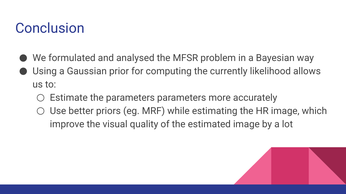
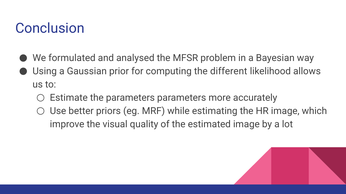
currently: currently -> different
